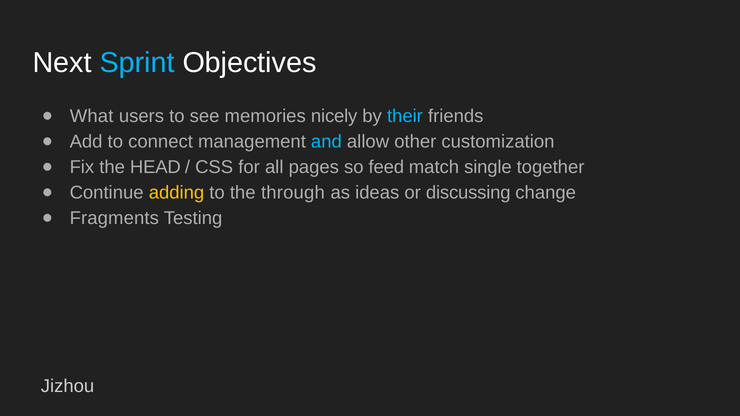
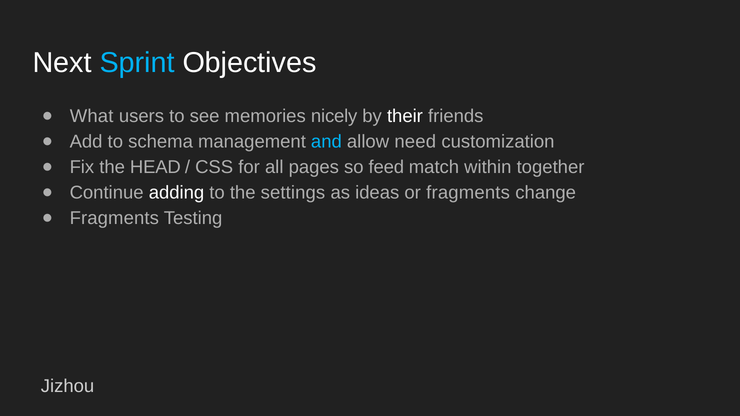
their colour: light blue -> white
connect: connect -> schema
other: other -> need
single: single -> within
adding colour: yellow -> white
through: through -> settings
or discussing: discussing -> fragments
